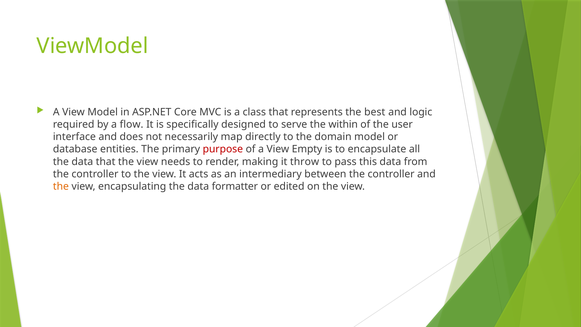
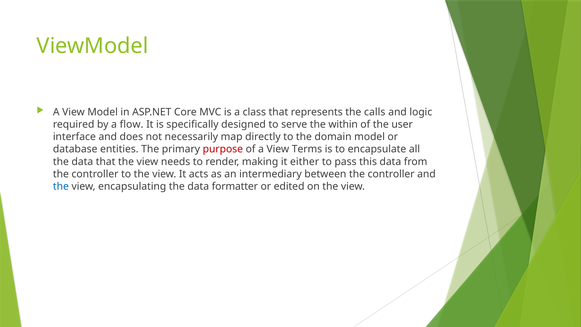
best: best -> calls
Empty: Empty -> Terms
throw: throw -> either
the at (61, 186) colour: orange -> blue
